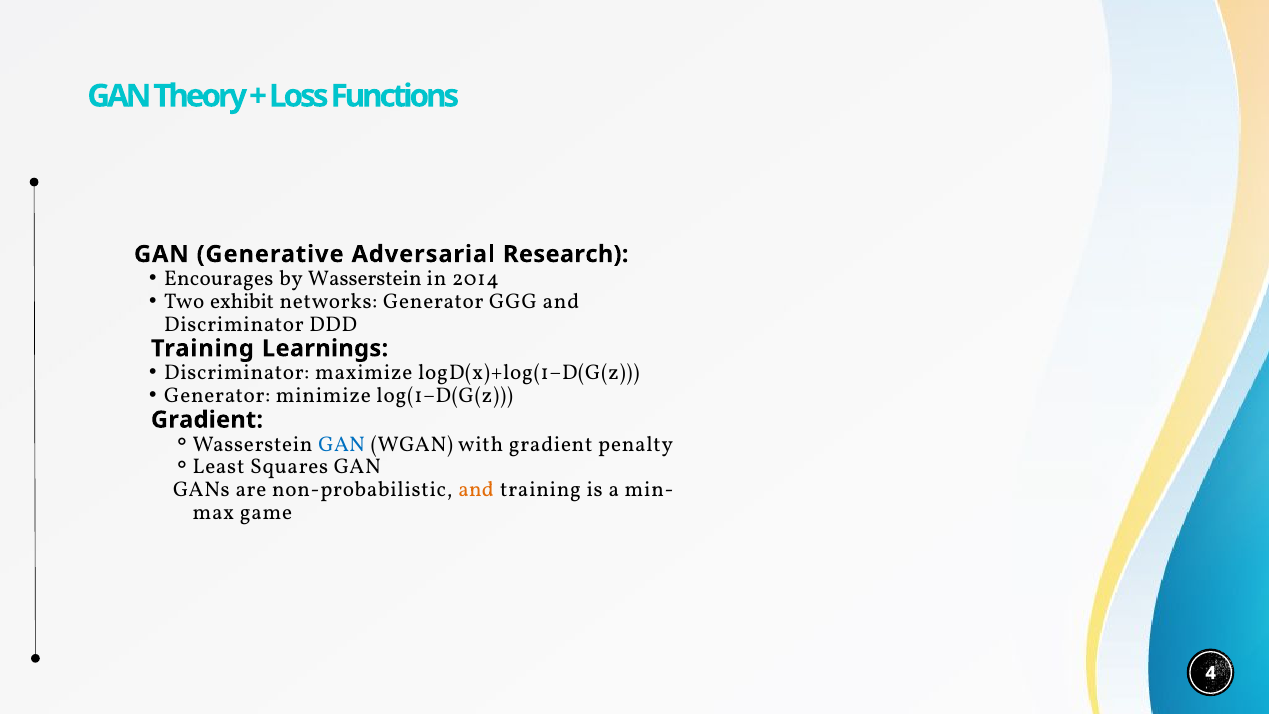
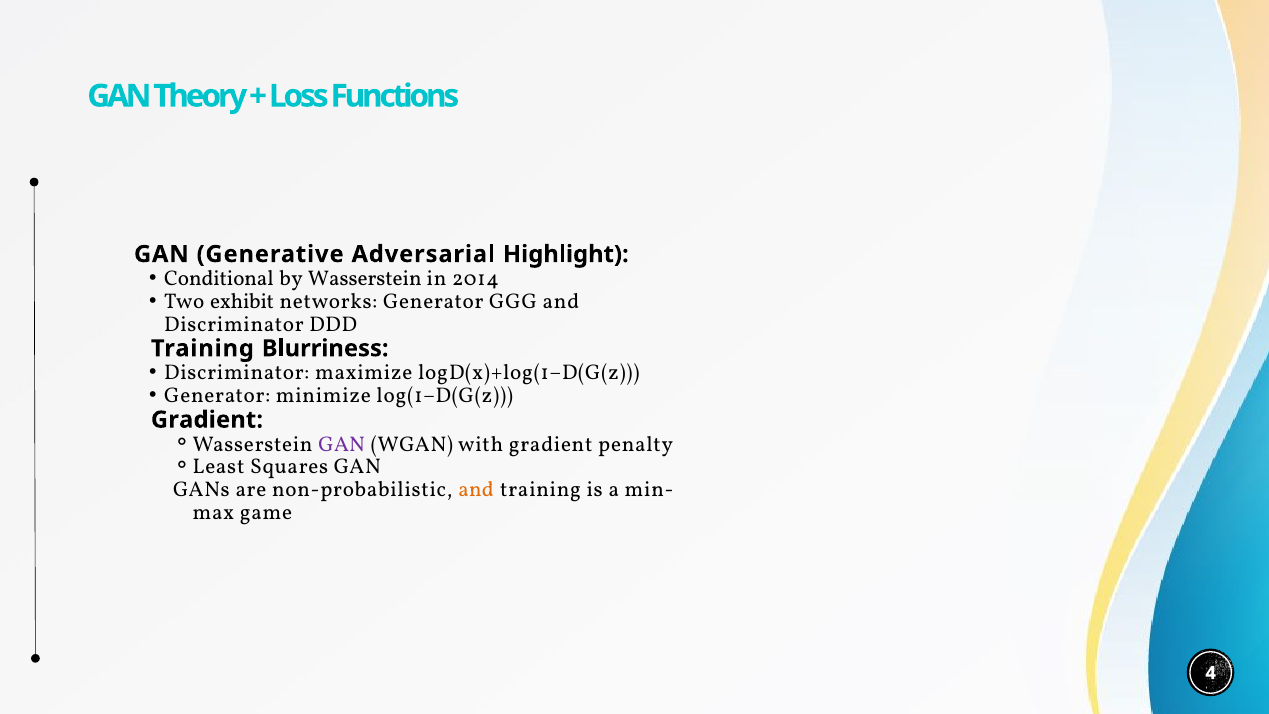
Research: Research -> Highlight
Encourages: Encourages -> Conditional
Learnings: Learnings -> Blurriness
GAN at (342, 444) colour: blue -> purple
